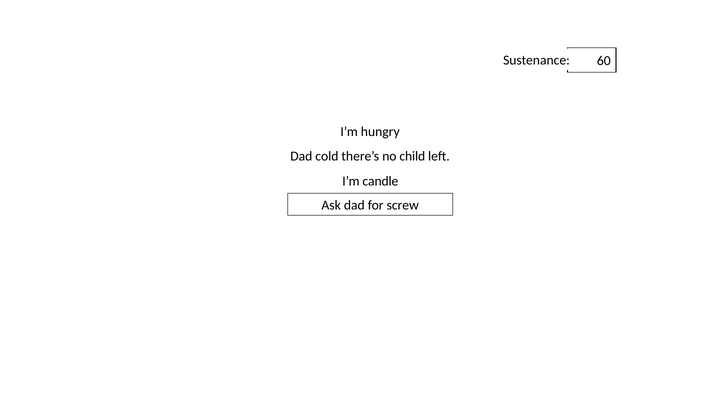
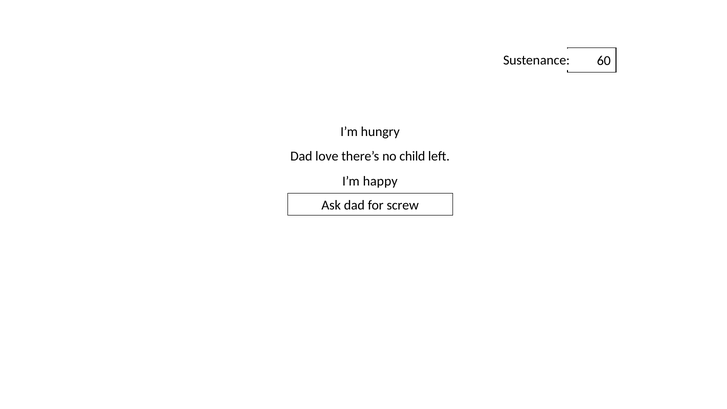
cold: cold -> love
candle: candle -> happy
